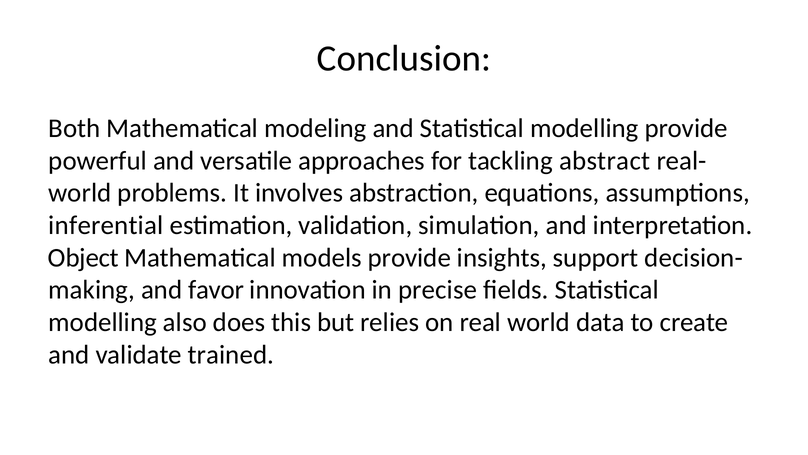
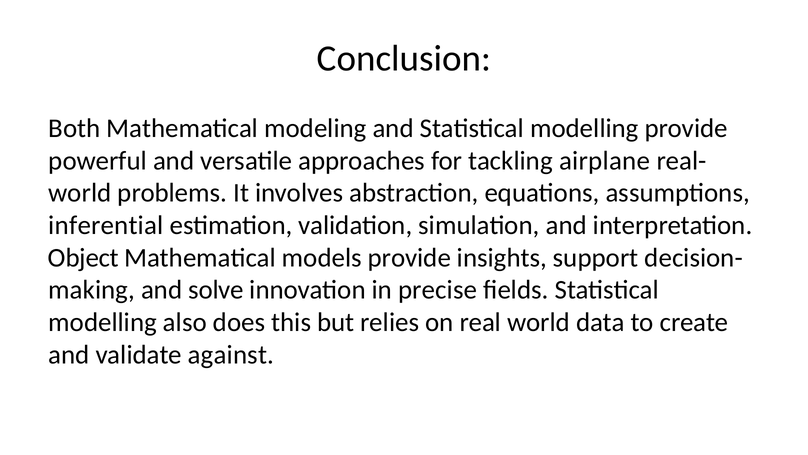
abstract: abstract -> airplane
favor: favor -> solve
trained: trained -> against
